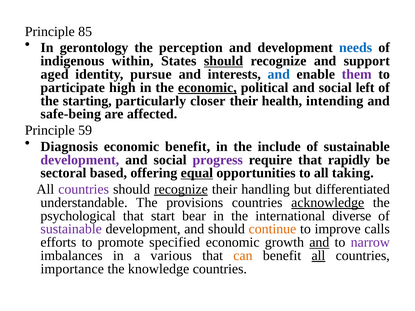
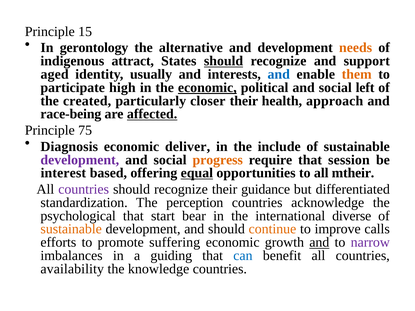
85: 85 -> 15
perception: perception -> alternative
needs colour: blue -> orange
within: within -> attract
pursue: pursue -> usually
them colour: purple -> orange
starting: starting -> created
intending: intending -> approach
safe-being: safe-being -> race-being
affected underline: none -> present
59: 59 -> 75
economic benefit: benefit -> deliver
progress colour: purple -> orange
rapidly: rapidly -> session
sectoral: sectoral -> interest
taking: taking -> mtheir
recognize at (181, 189) underline: present -> none
handling: handling -> guidance
understandable: understandable -> standardization
provisions: provisions -> perception
acknowledge underline: present -> none
sustainable at (71, 229) colour: purple -> orange
specified: specified -> suffering
various: various -> guiding
can colour: orange -> blue
all at (318, 256) underline: present -> none
importance: importance -> availability
